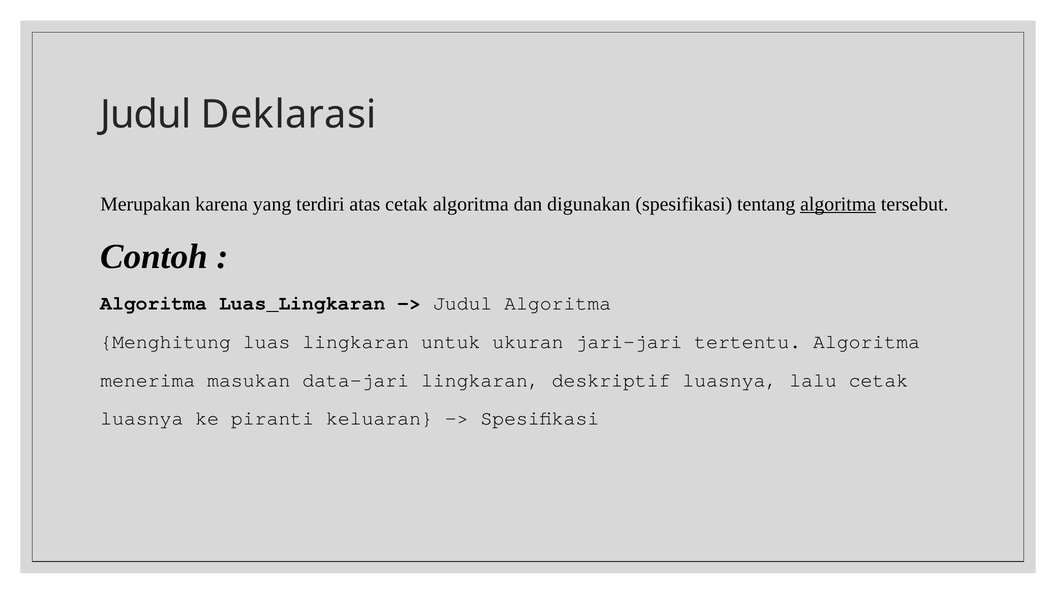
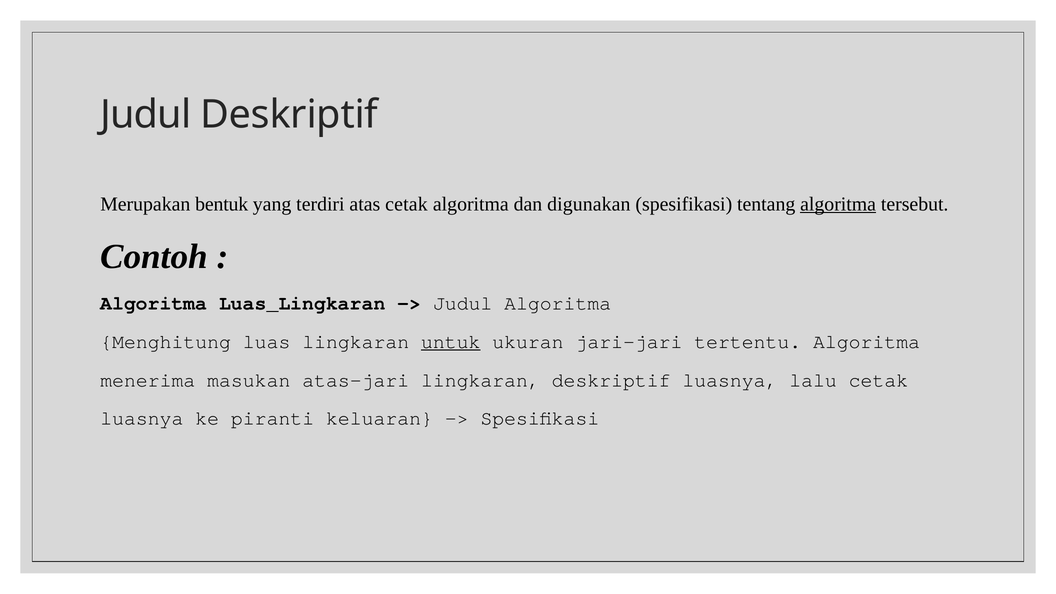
Judul Deklarasi: Deklarasi -> Deskriptif
karena: karena -> bentuk
untuk underline: none -> present
data-jari: data-jari -> atas-jari
